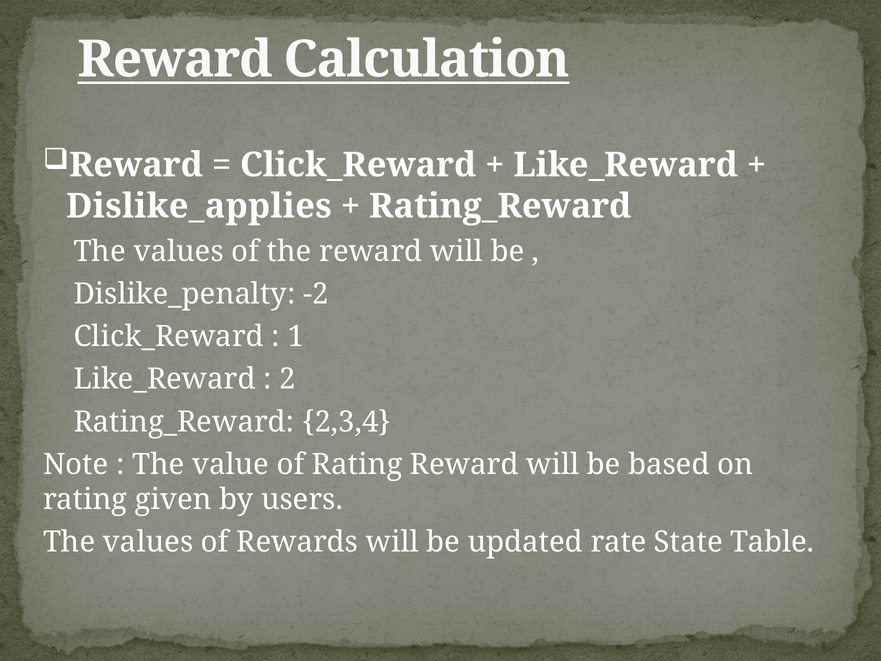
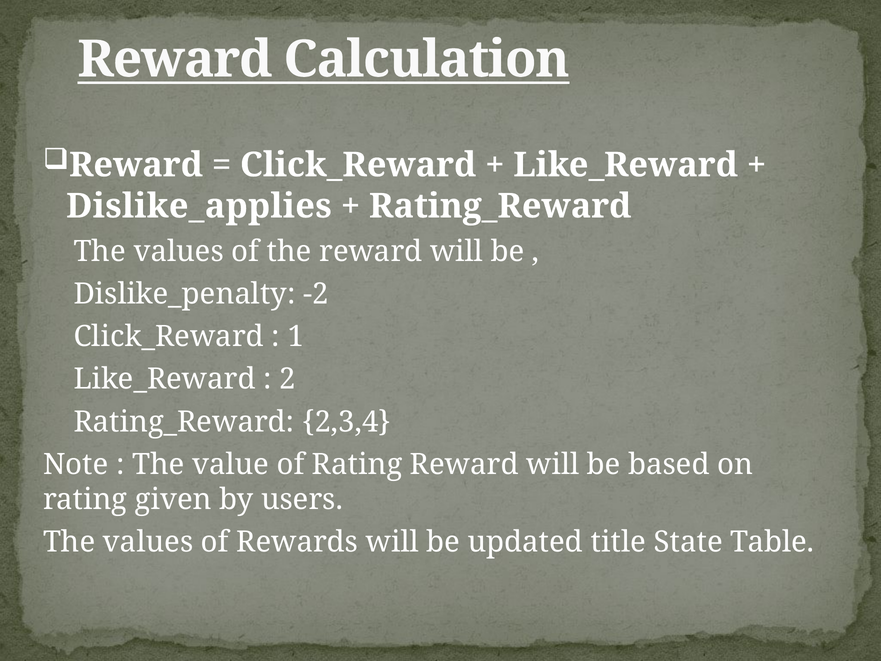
rate: rate -> title
